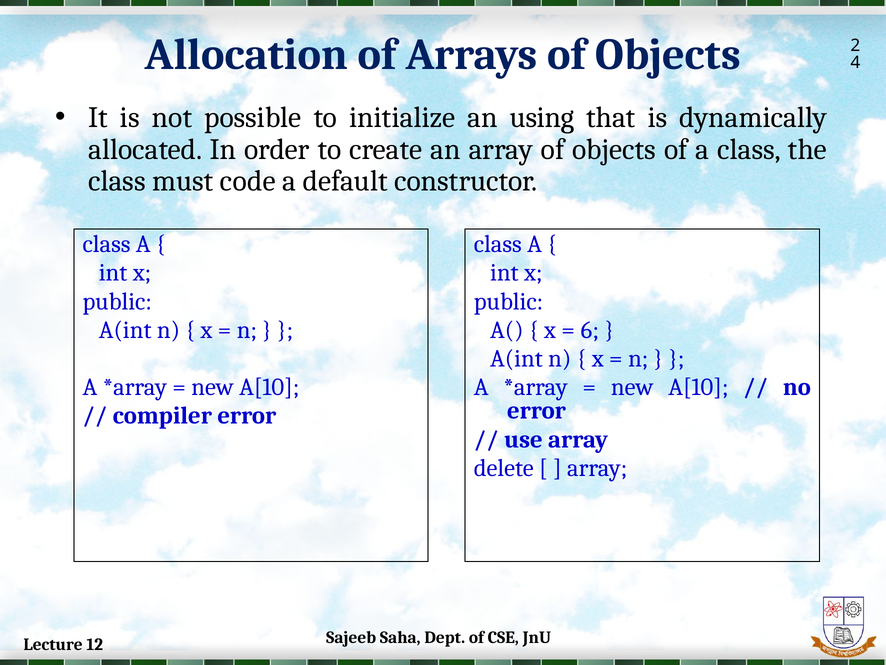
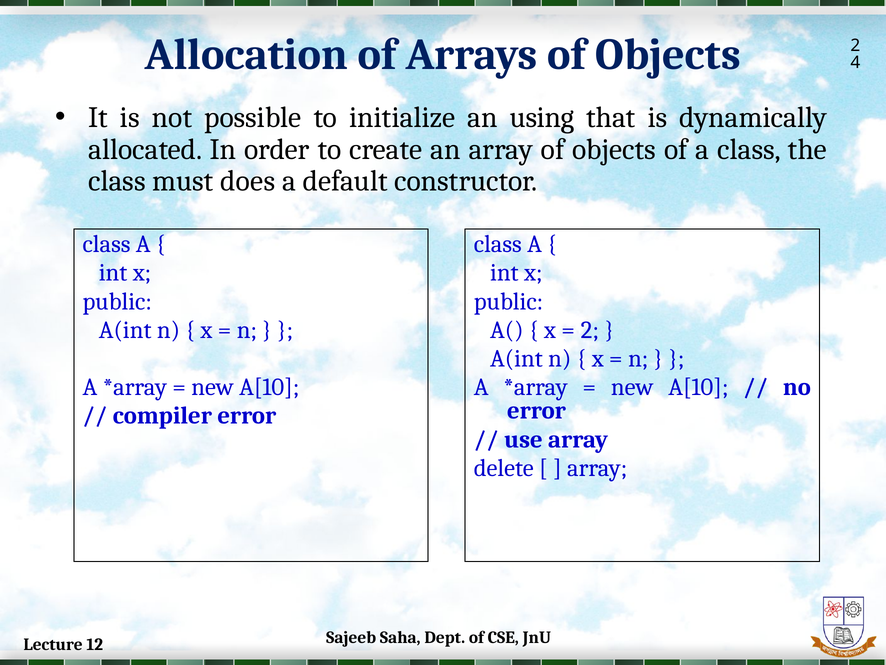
code: code -> does
6 at (590, 330): 6 -> 2
